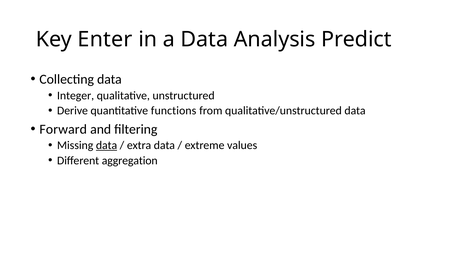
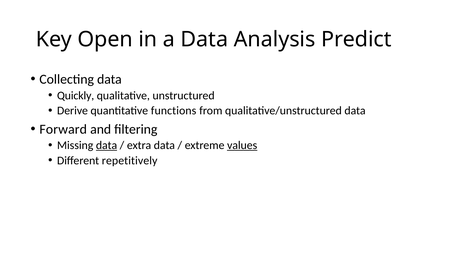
Enter: Enter -> Open
Integer: Integer -> Quickly
values underline: none -> present
aggregation: aggregation -> repetitively
